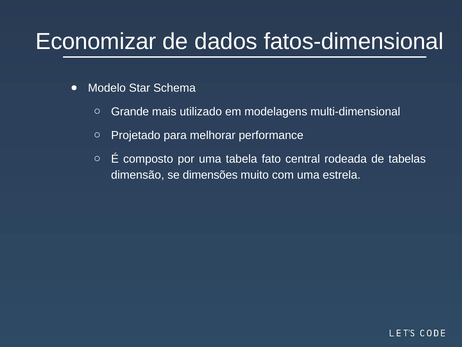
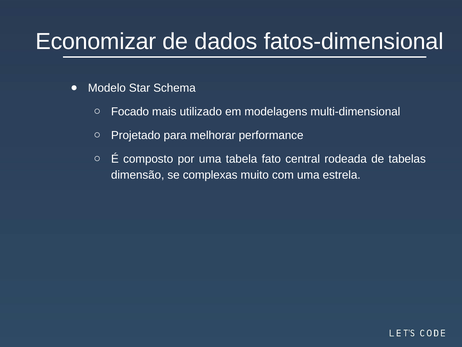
Grande: Grande -> Focado
dimensões: dimensões -> complexas
